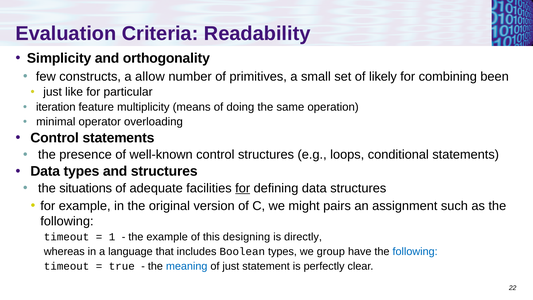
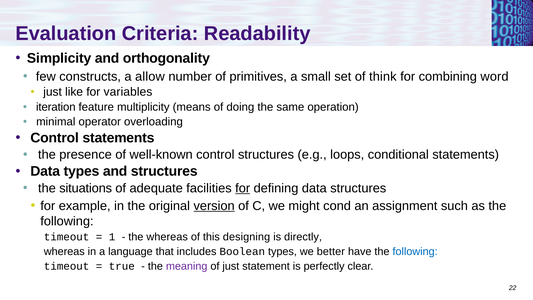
likely: likely -> think
been: been -> word
particular: particular -> variables
version underline: none -> present
pairs: pairs -> cond
the example: example -> whereas
group: group -> better
meaning colour: blue -> purple
